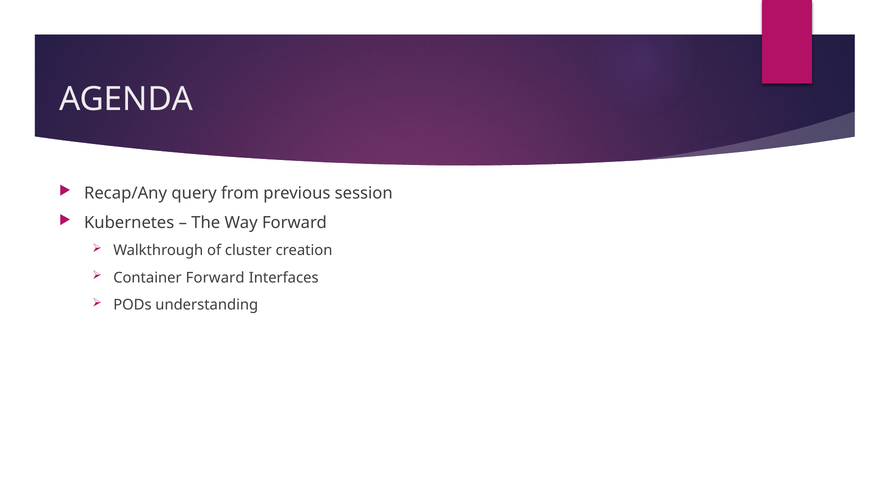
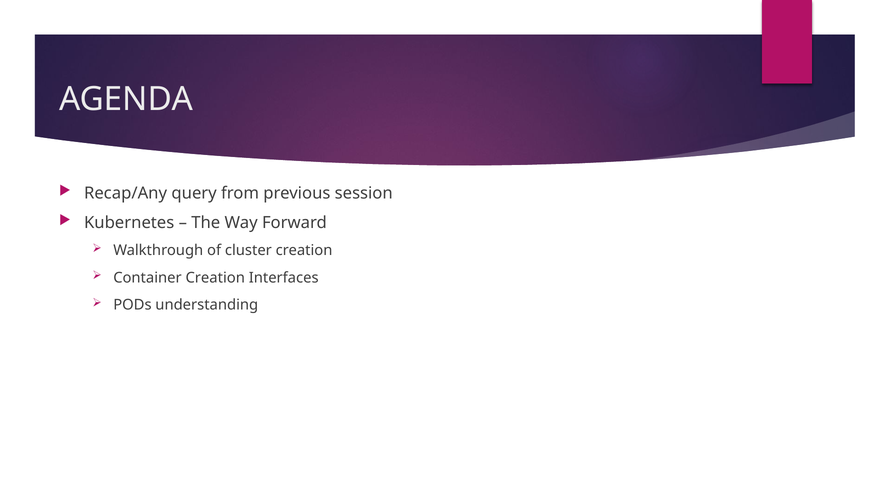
Container Forward: Forward -> Creation
